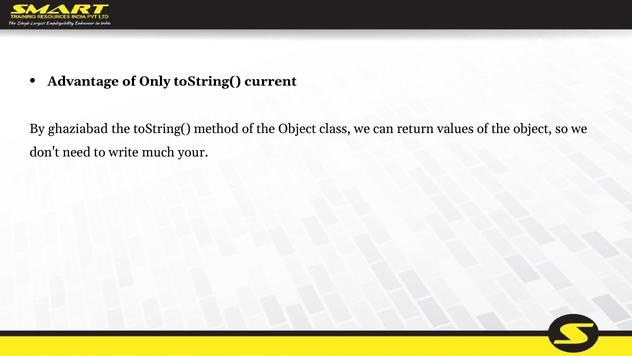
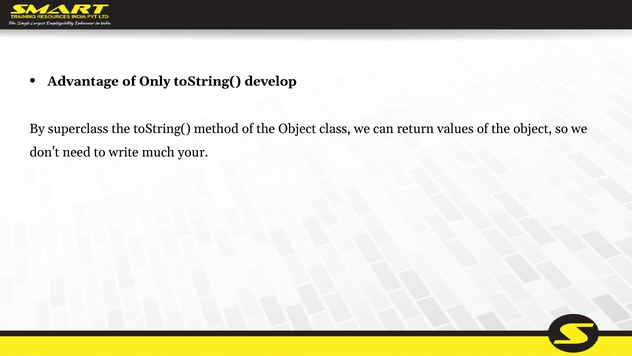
current: current -> develop
ghaziabad: ghaziabad -> superclass
